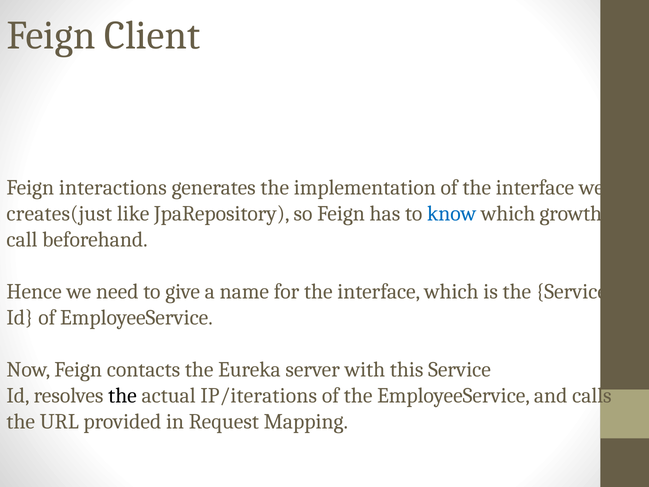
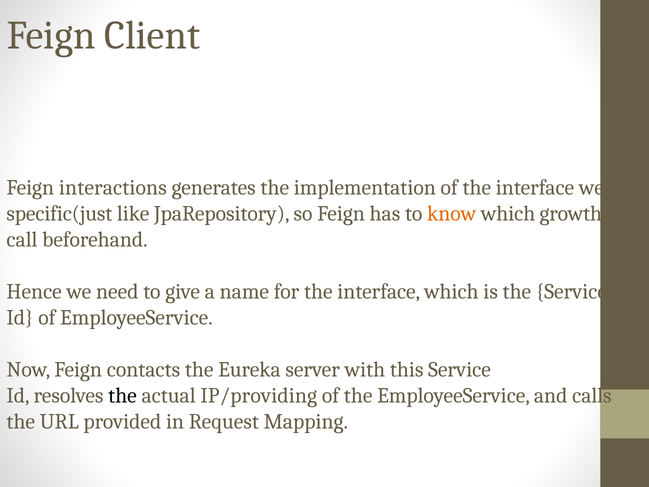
creates(just: creates(just -> specific(just
know colour: blue -> orange
IP/iterations: IP/iterations -> IP/providing
